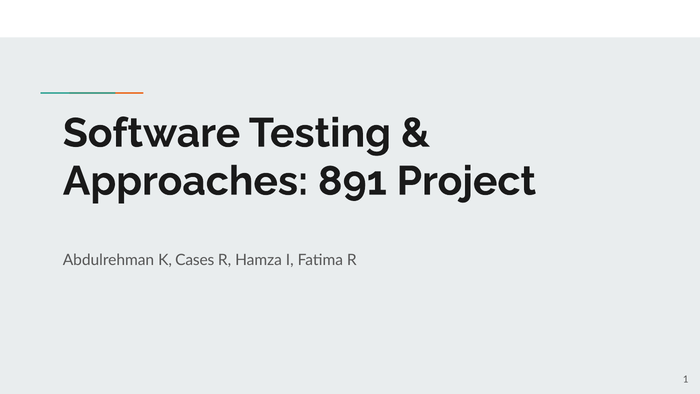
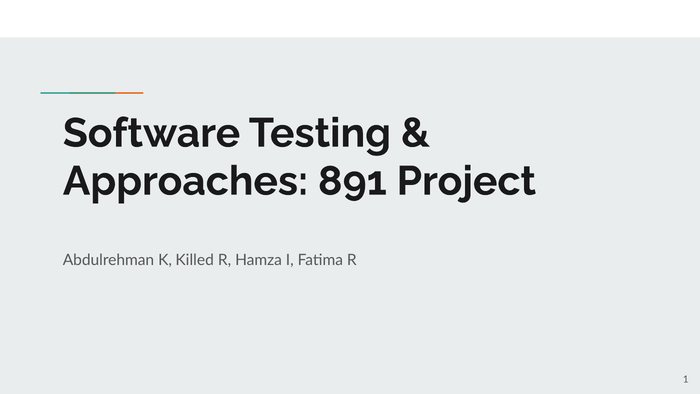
Cases: Cases -> Killed
